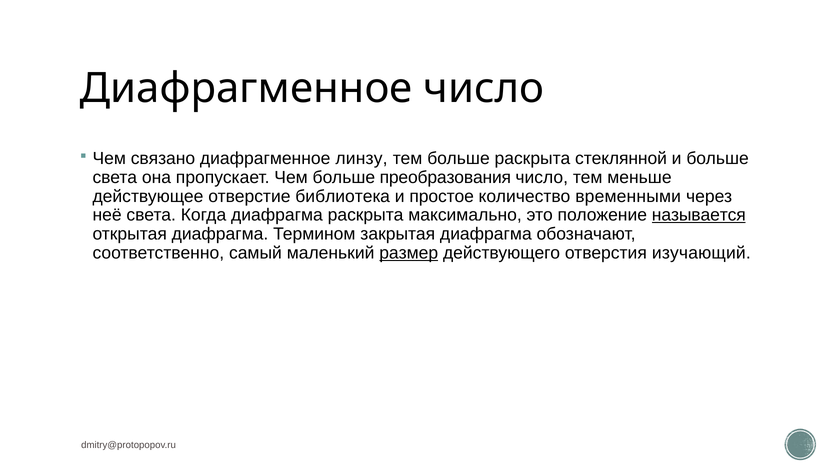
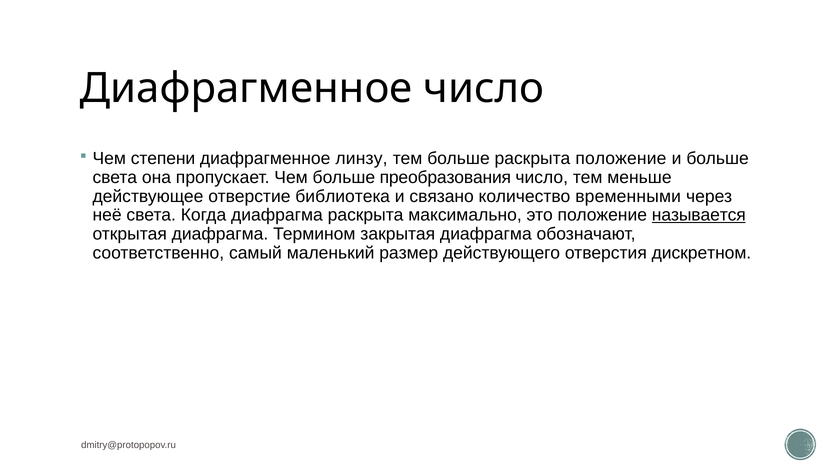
связано: связано -> степени
раскрыта стеклянной: стеклянной -> положение
простое: простое -> связано
размер underline: present -> none
изучающий: изучающий -> дискретном
